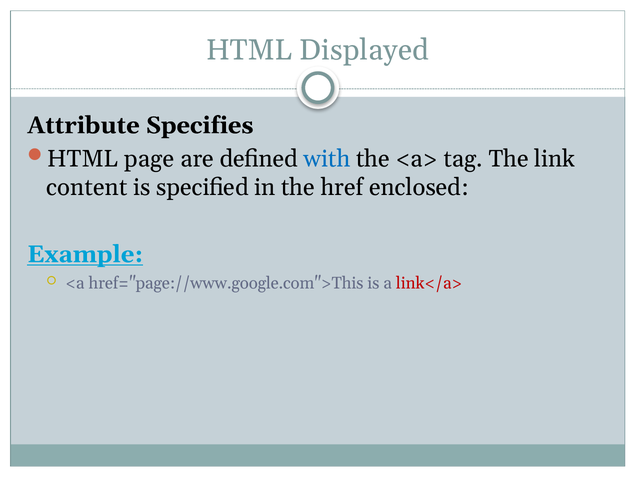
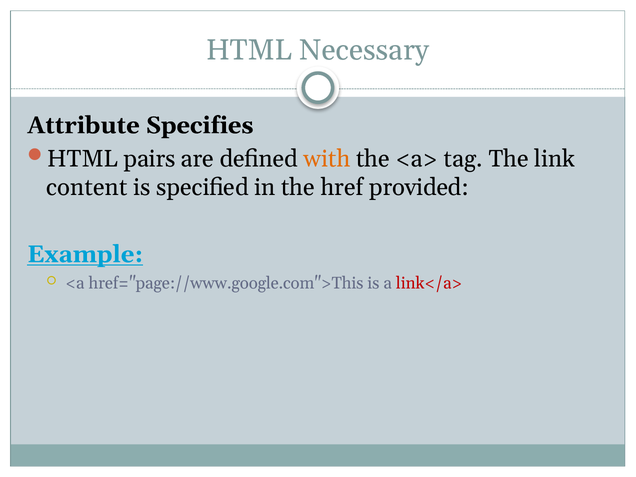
Displayed: Displayed -> Necessary
page: page -> pairs
with colour: blue -> orange
enclosed: enclosed -> provided
